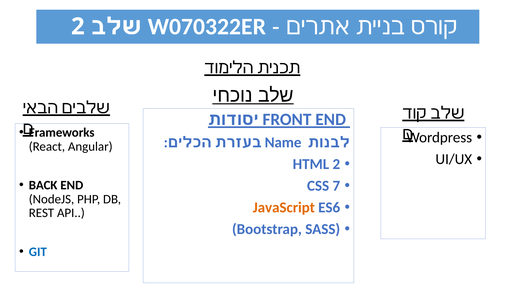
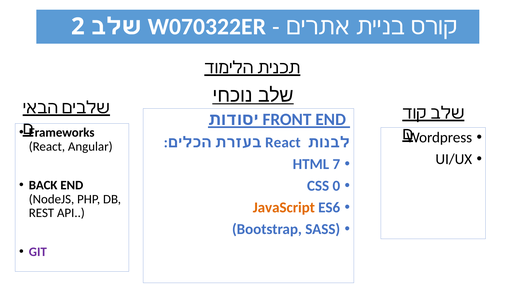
Name at (283, 142): Name -> React
HTML 2: 2 -> 7
7: 7 -> 0
GIT colour: blue -> purple
